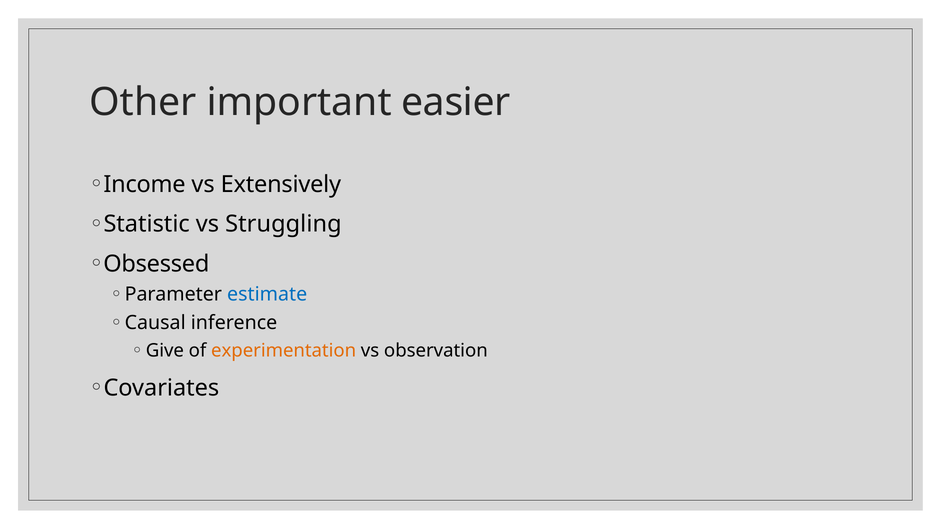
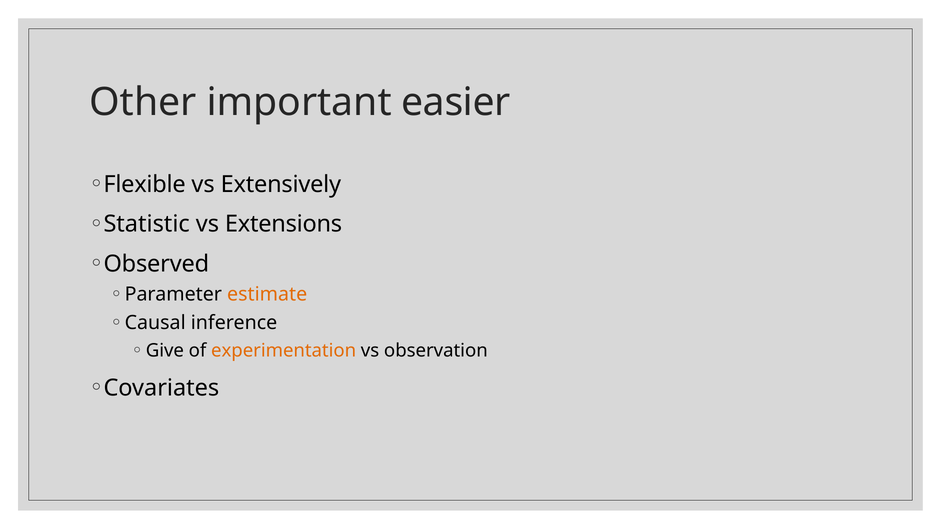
Income: Income -> Flexible
Struggling: Struggling -> Extensions
Obsessed: Obsessed -> Observed
estimate colour: blue -> orange
